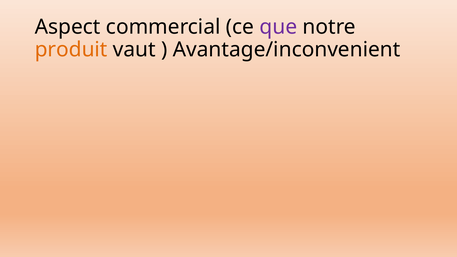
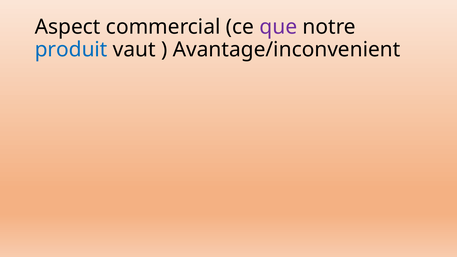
produit colour: orange -> blue
